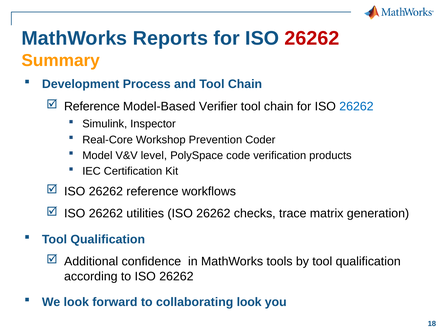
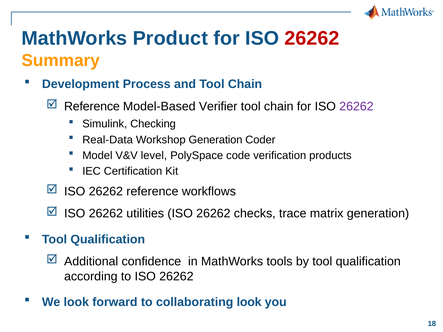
Reports: Reports -> Product
26262 at (356, 106) colour: blue -> purple
Inspector: Inspector -> Checking
Real-Core: Real-Core -> Real-Data
Workshop Prevention: Prevention -> Generation
